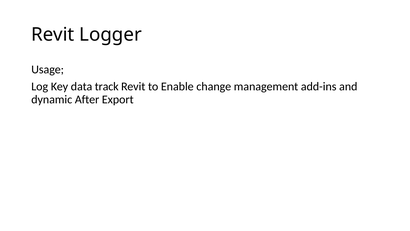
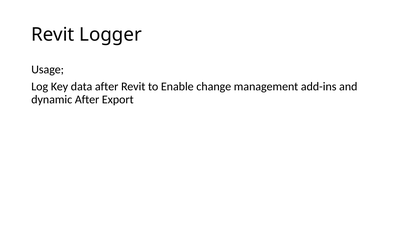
data track: track -> after
